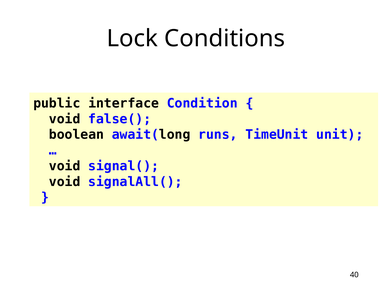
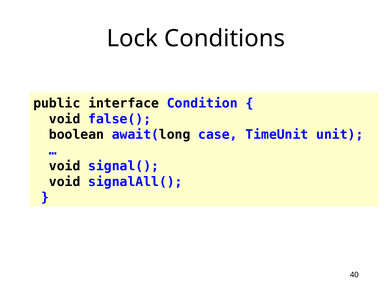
runs: runs -> case
